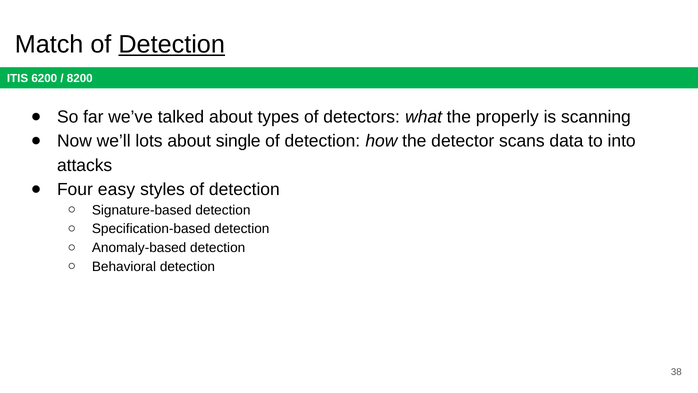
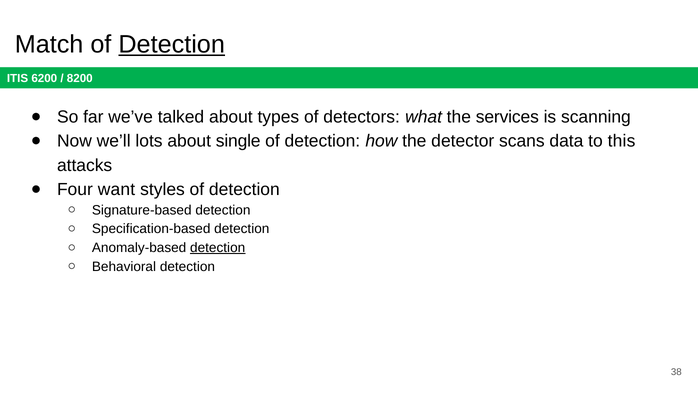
properly: properly -> services
into: into -> this
easy: easy -> want
detection at (218, 248) underline: none -> present
